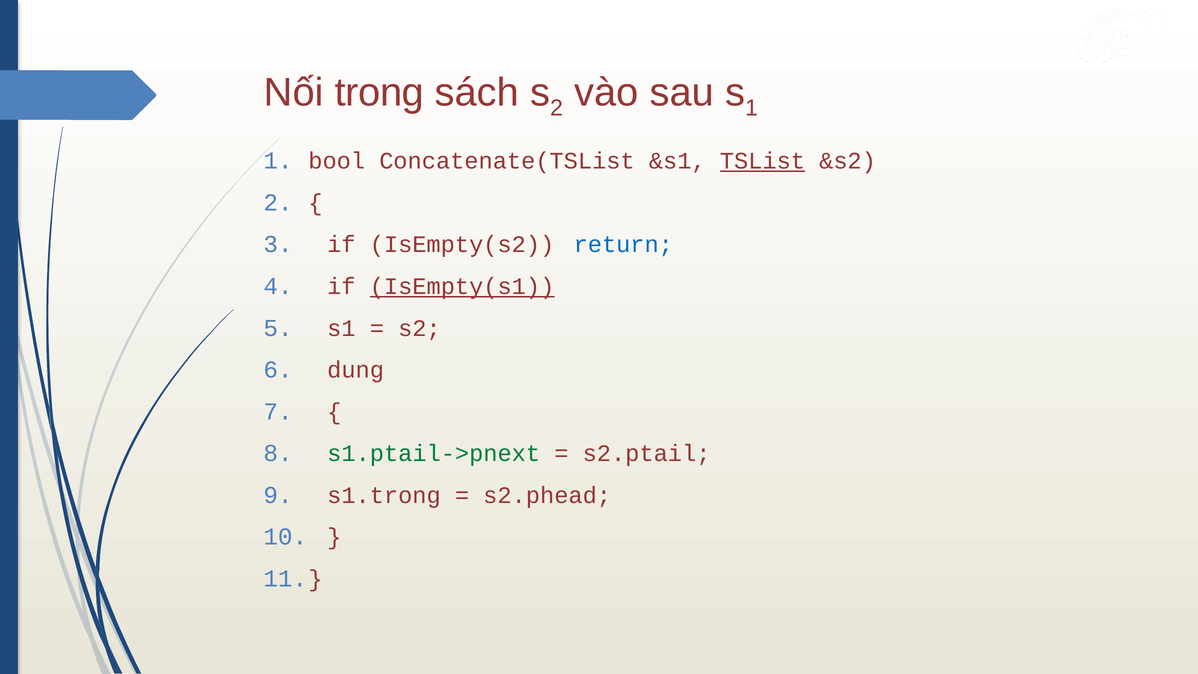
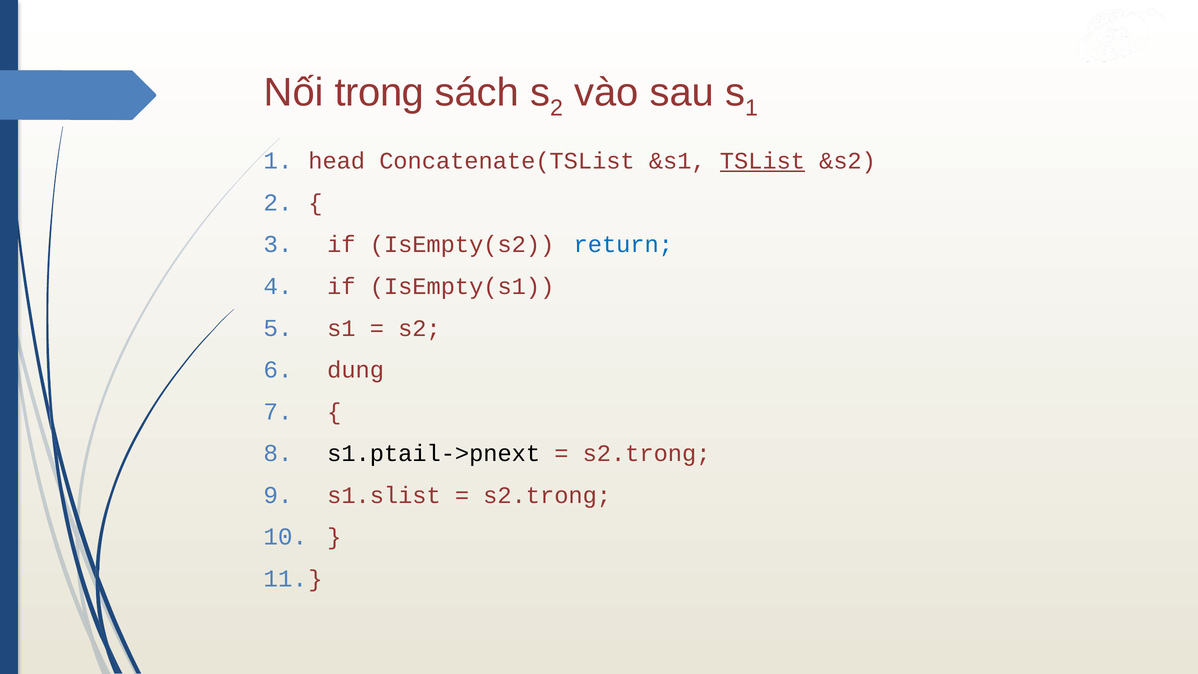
bool: bool -> head
IsEmpty(s1 underline: present -> none
s1.ptail->pnext colour: green -> black
s2.ptail at (647, 453): s2.ptail -> s2.trong
s1.trong: s1.trong -> s1.slist
s2.phead at (547, 495): s2.phead -> s2.trong
